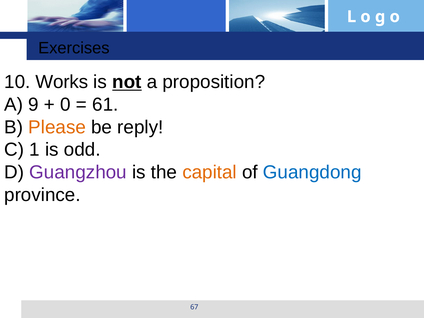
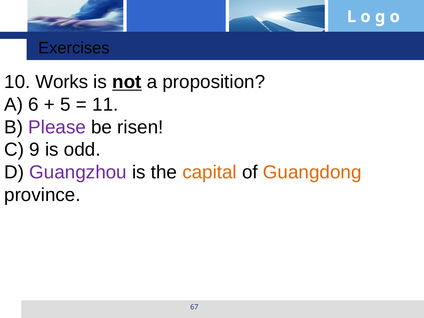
9: 9 -> 6
0: 0 -> 5
61: 61 -> 11
Please colour: orange -> purple
reply: reply -> risen
1: 1 -> 9
Guangdong colour: blue -> orange
